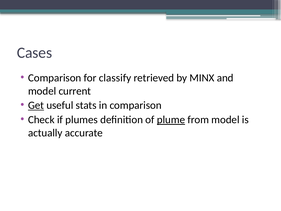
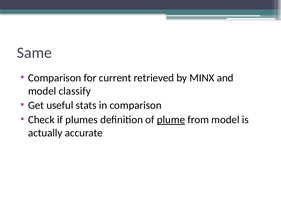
Cases: Cases -> Same
classify: classify -> current
current: current -> classify
Get underline: present -> none
